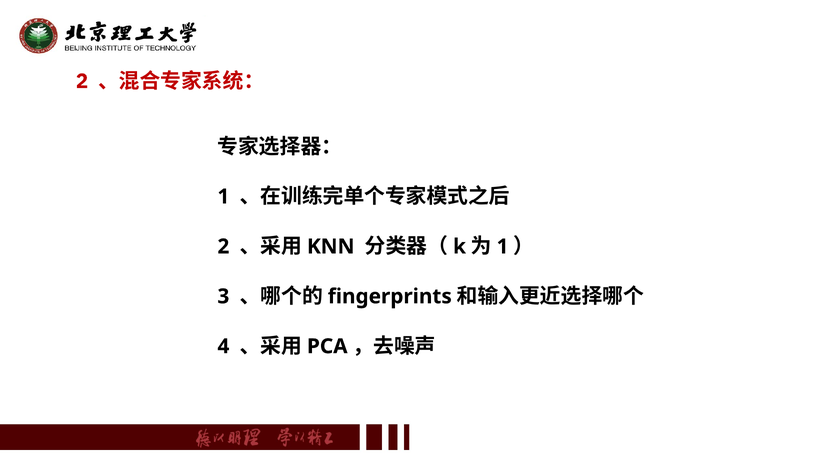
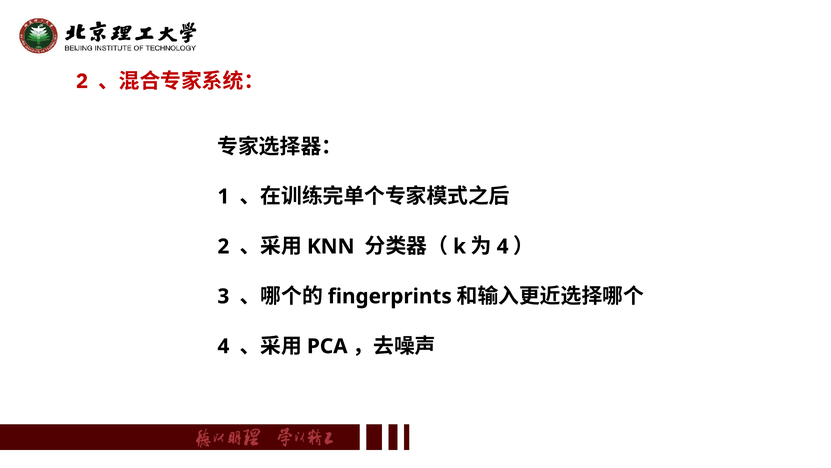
1 at (503, 246): 1 -> 4
